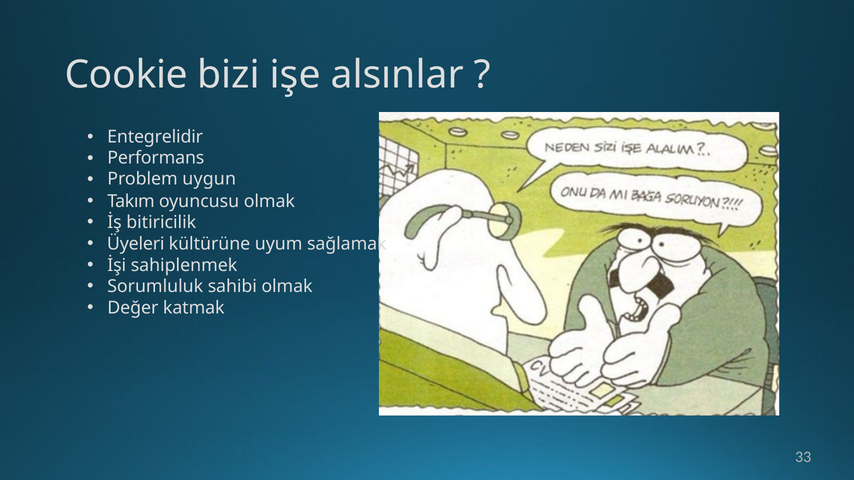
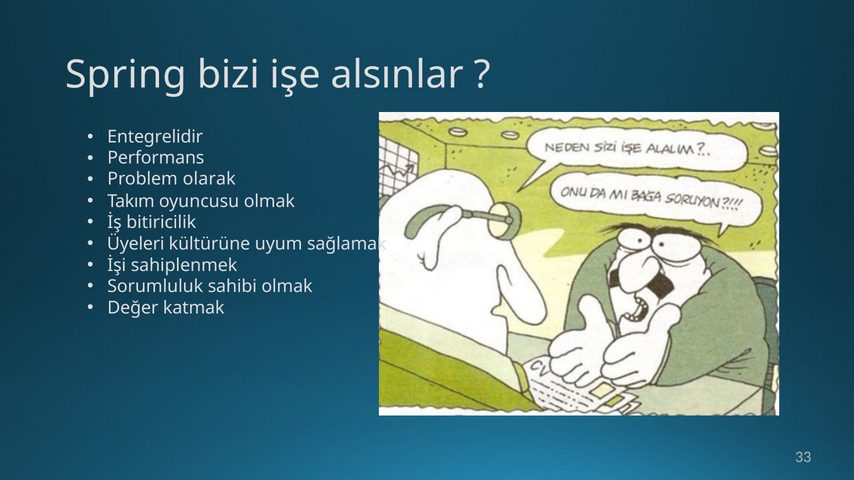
Cookie: Cookie -> Spring
uygun: uygun -> olarak
